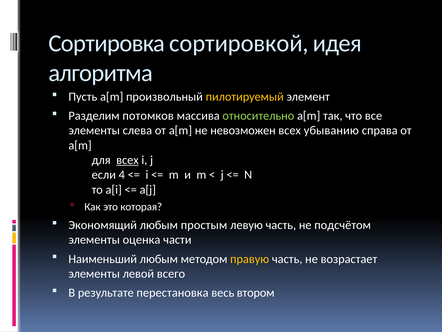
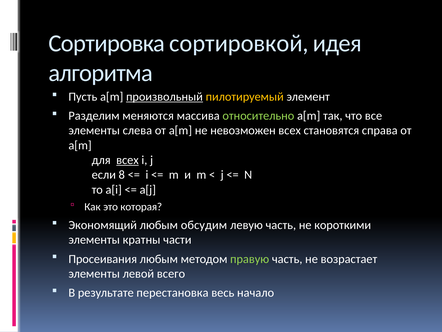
произвольный underline: none -> present
потомков: потомков -> меняются
убыванию: убыванию -> становятся
4: 4 -> 8
простым: простым -> обсудим
подсчётом: подсчётом -> короткими
оценка: оценка -> кратны
Наименьший: Наименьший -> Просеивания
правую colour: yellow -> light green
втором: втором -> начало
